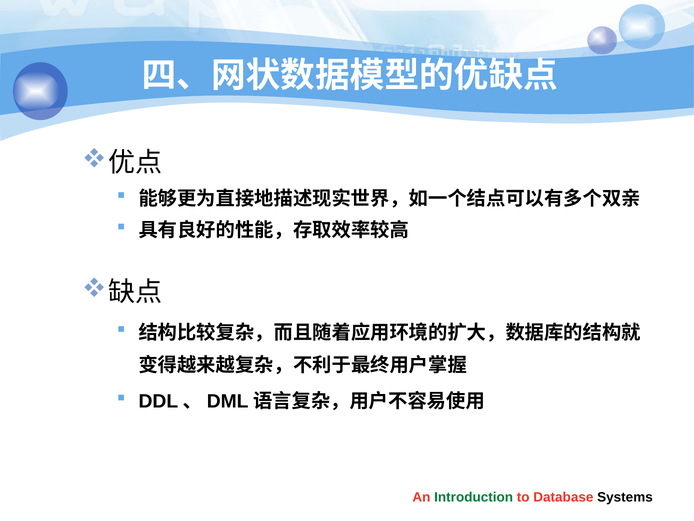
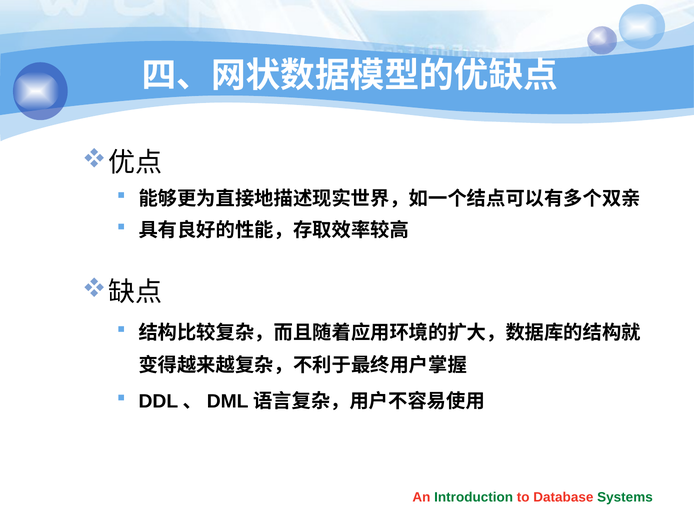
Systems colour: black -> green
